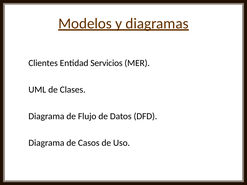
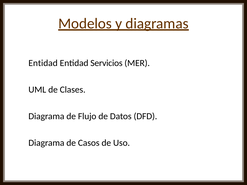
Clientes at (43, 63): Clientes -> Entidad
